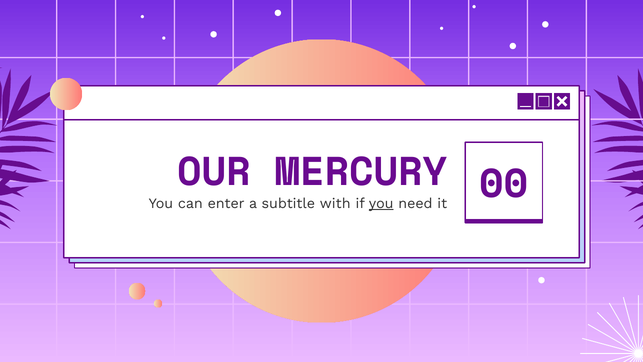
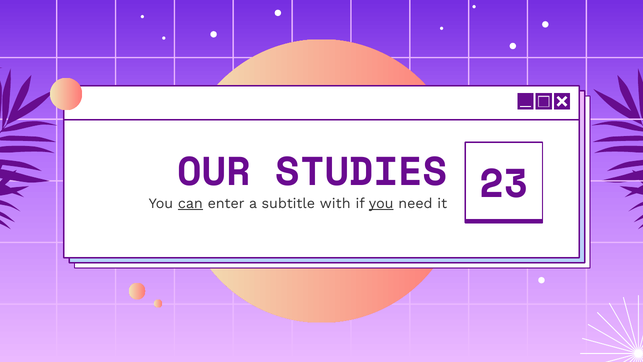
MERCURY: MERCURY -> STUDIES
can underline: none -> present
00: 00 -> 23
